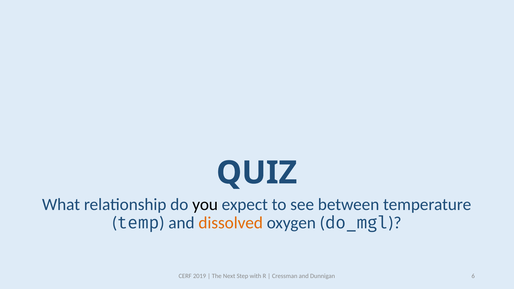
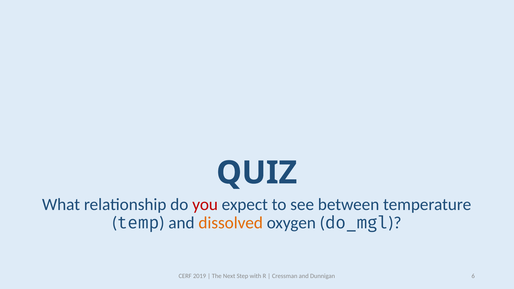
you colour: black -> red
